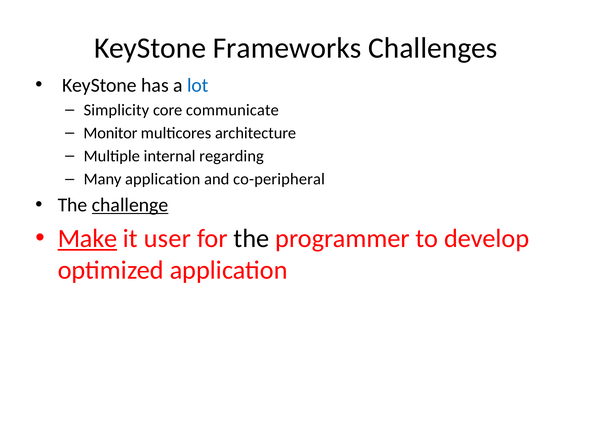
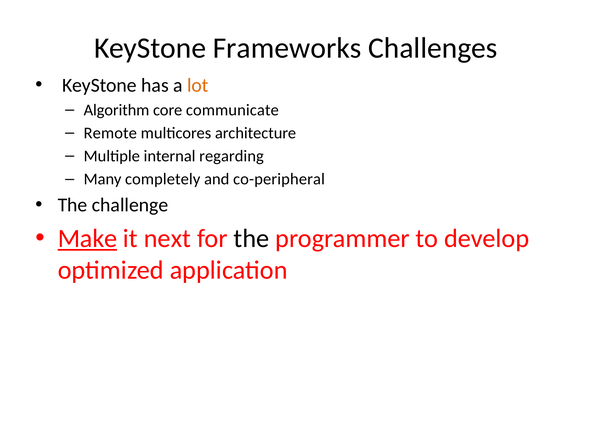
lot colour: blue -> orange
Simplicity: Simplicity -> Algorithm
Monitor: Monitor -> Remote
Many application: application -> completely
challenge underline: present -> none
user: user -> next
